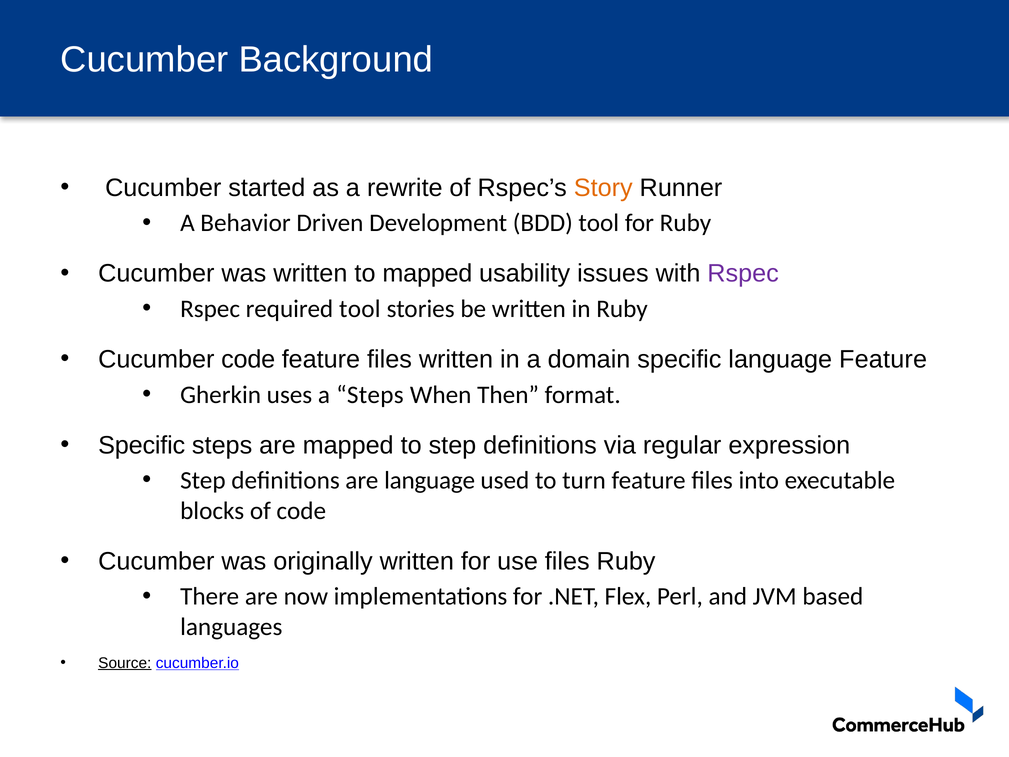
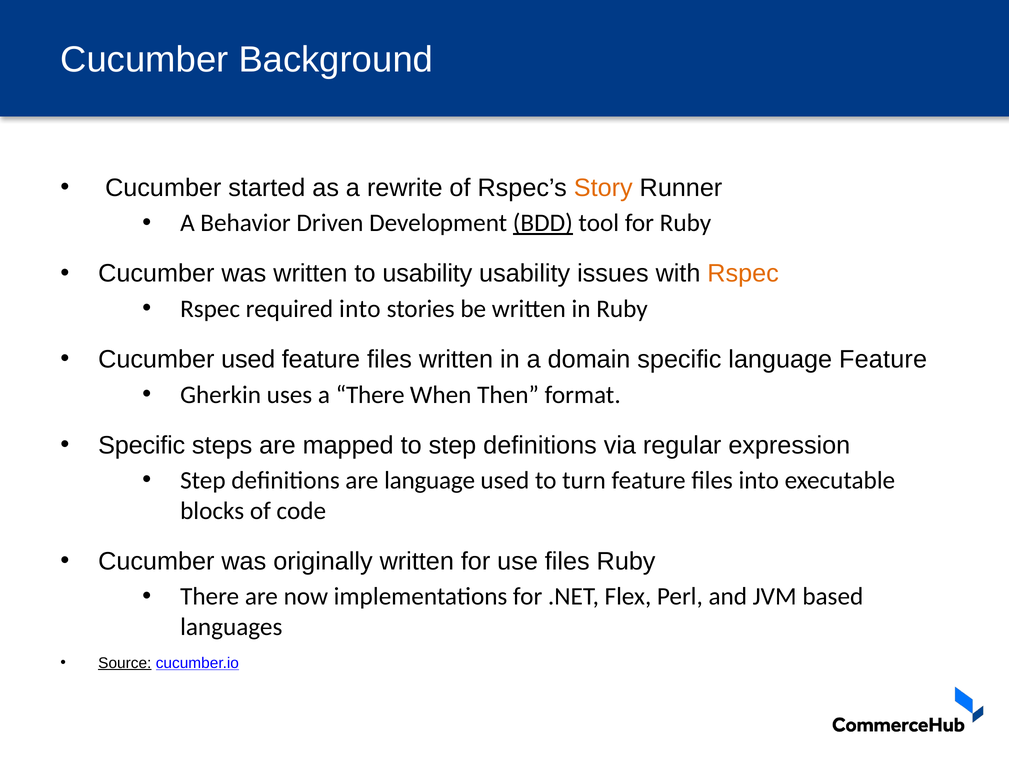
BDD underline: none -> present
to mapped: mapped -> usability
Rspec at (743, 274) colour: purple -> orange
required tool: tool -> into
Cucumber code: code -> used
a Steps: Steps -> There
